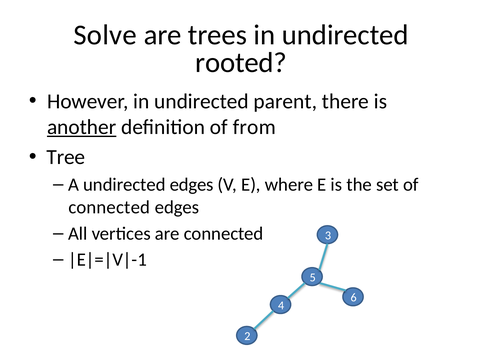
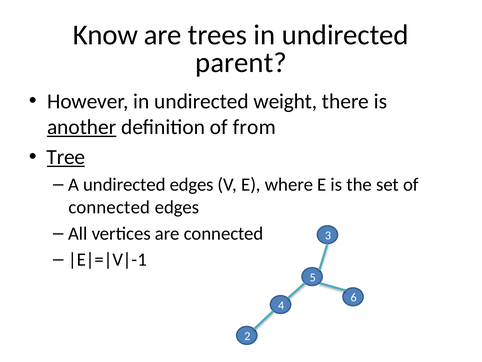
Solve: Solve -> Know
rooted: rooted -> parent
parent: parent -> weight
Tree underline: none -> present
